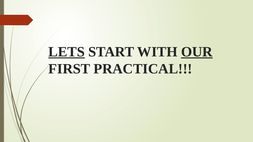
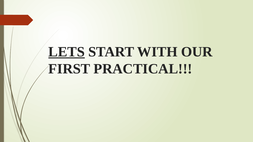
OUR underline: present -> none
